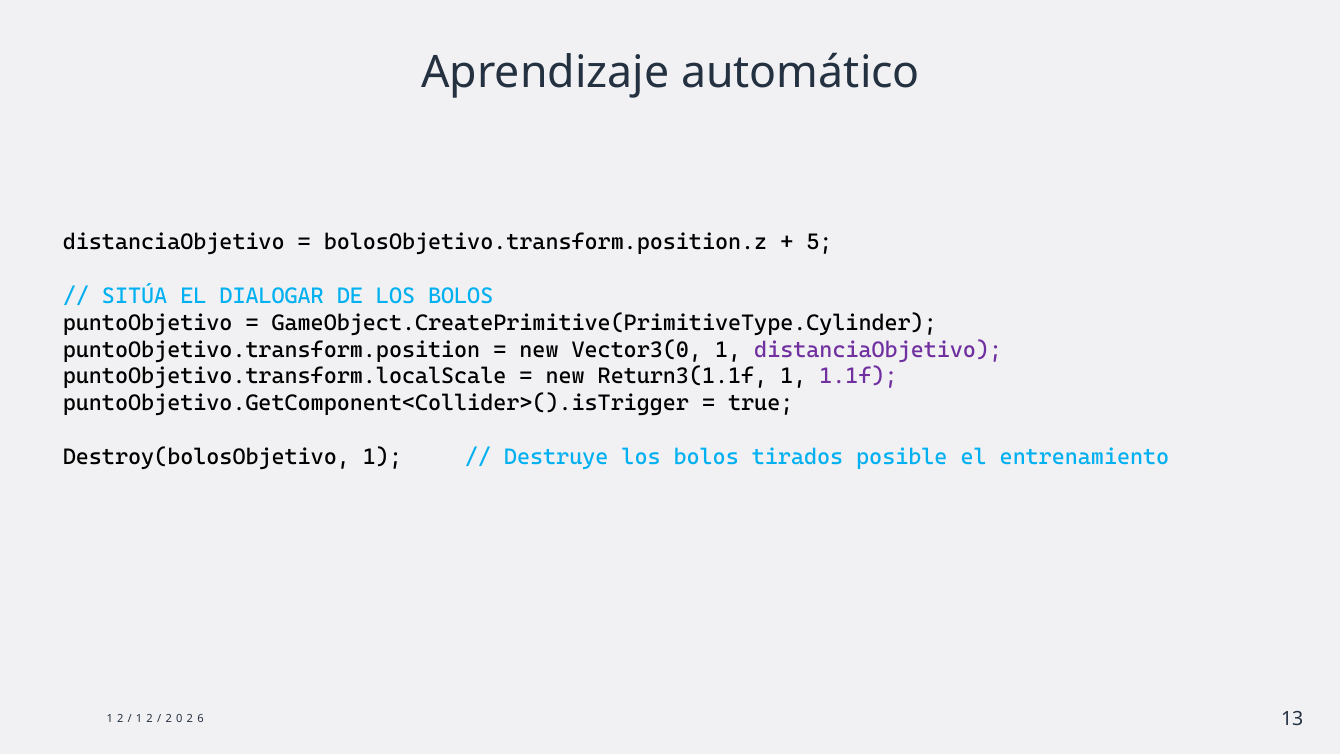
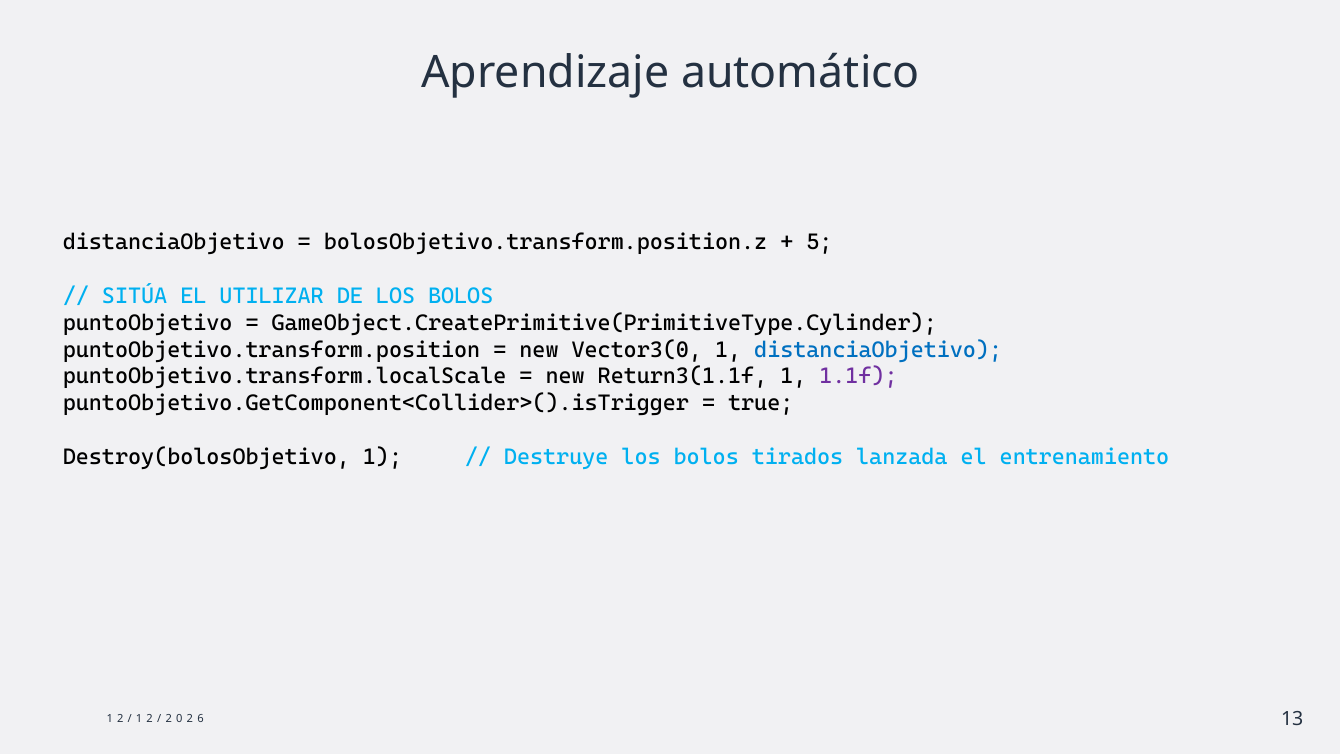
DIALOGAR: DIALOGAR -> UTILIZAR
distanciaObjetivo at (878, 350) colour: purple -> blue
posible: posible -> lanzada
